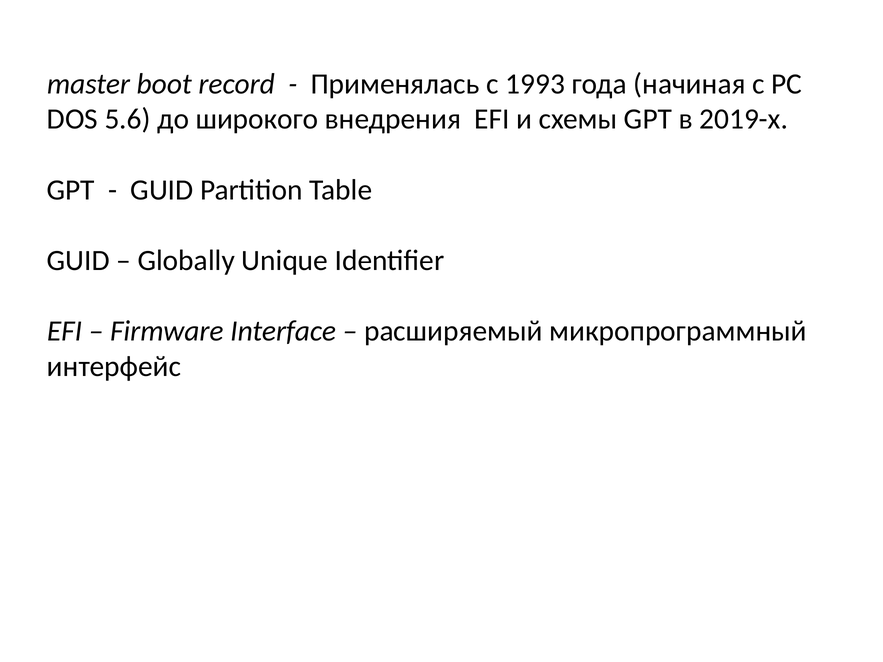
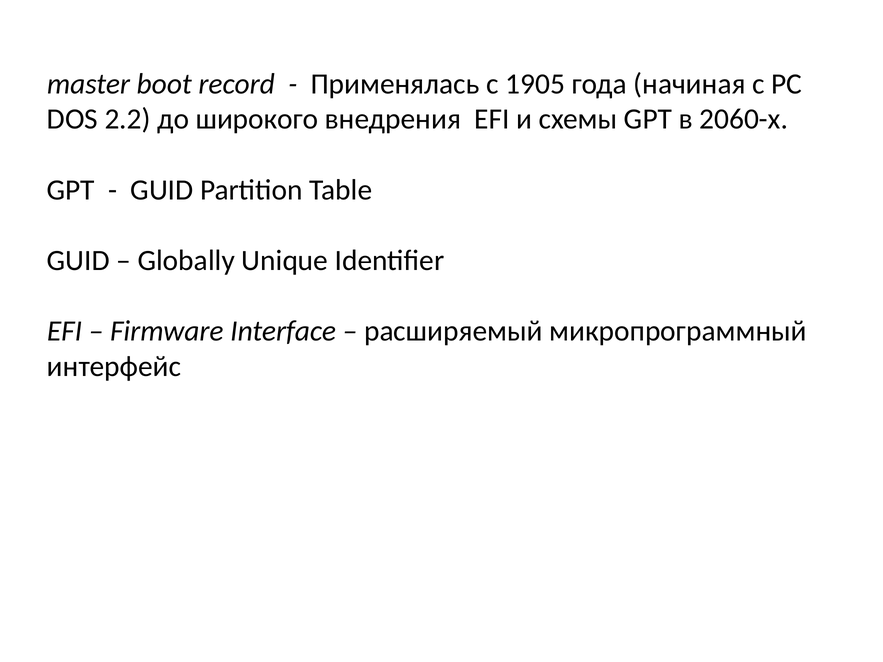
1993: 1993 -> 1905
5.6: 5.6 -> 2.2
2019-х: 2019-х -> 2060-х
